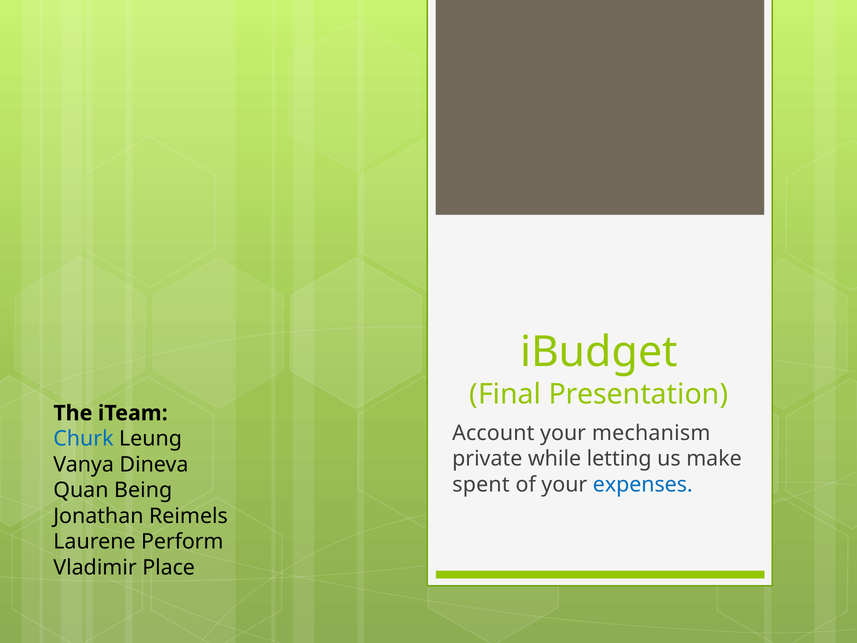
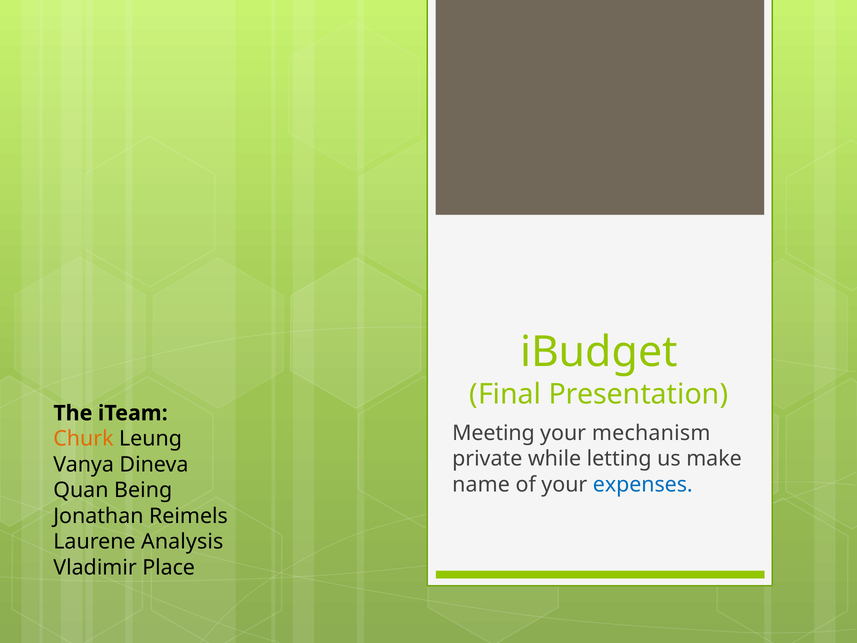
Account: Account -> Meeting
Churk colour: blue -> orange
spent: spent -> name
Perform: Perform -> Analysis
